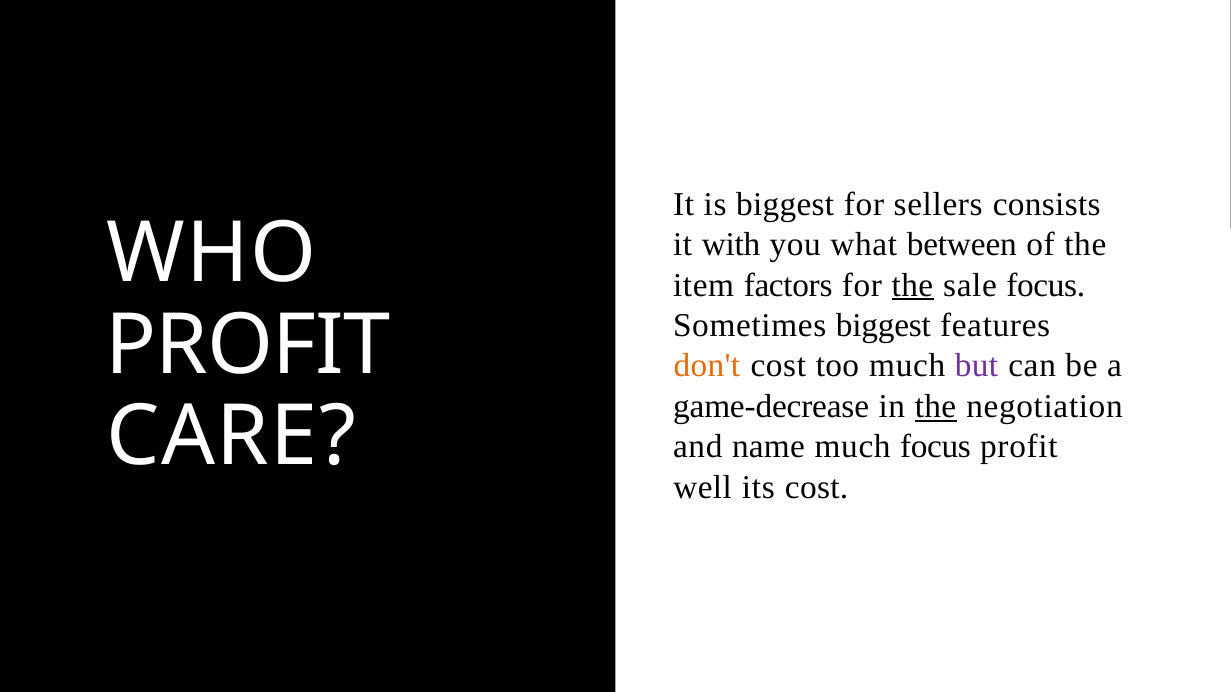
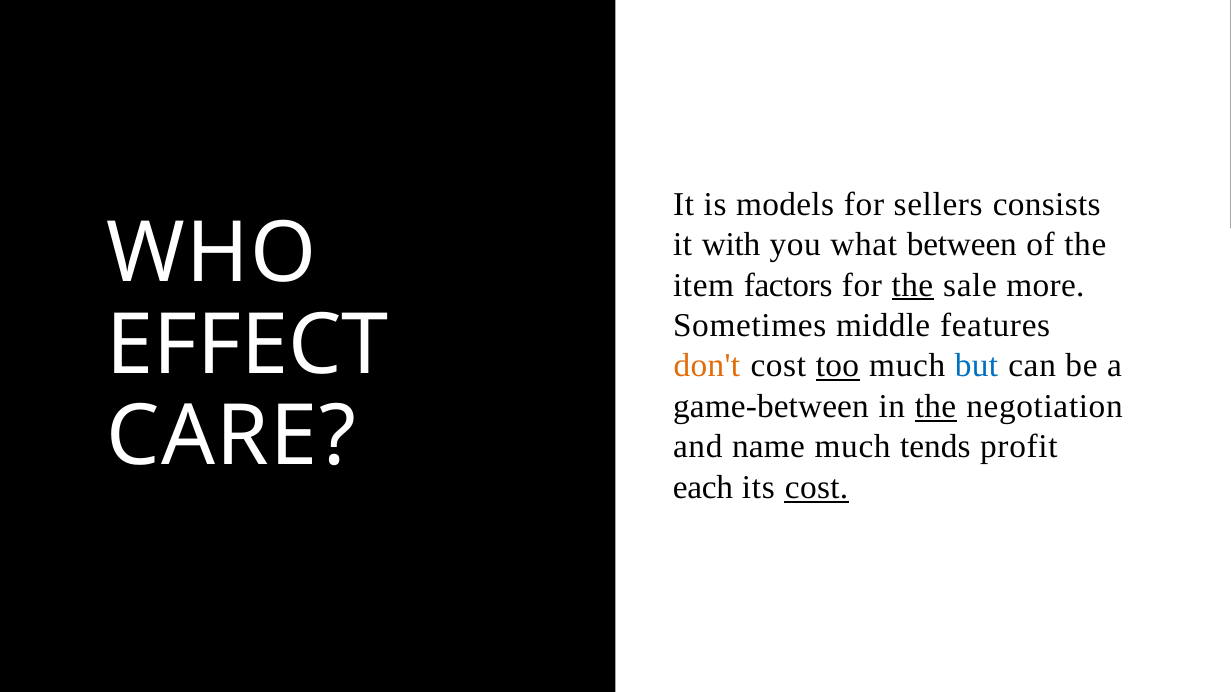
is biggest: biggest -> models
sale focus: focus -> more
Sometimes biggest: biggest -> middle
PROFIT at (248, 346): PROFIT -> EFFECT
too underline: none -> present
but colour: purple -> blue
game-decrease: game-decrease -> game-between
much focus: focus -> tends
well: well -> each
cost at (817, 488) underline: none -> present
